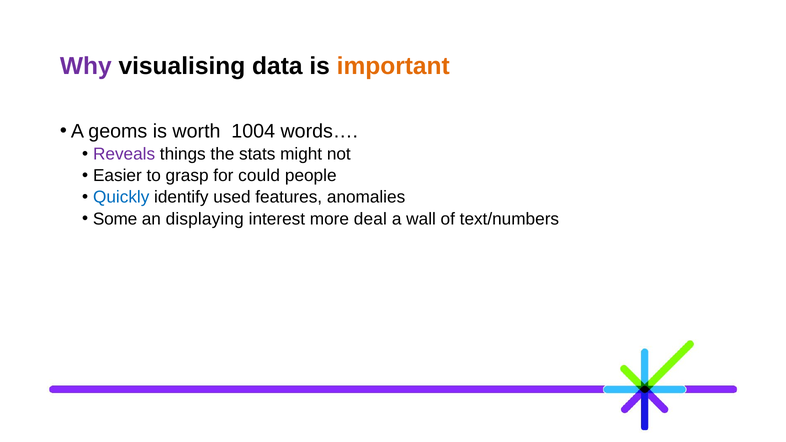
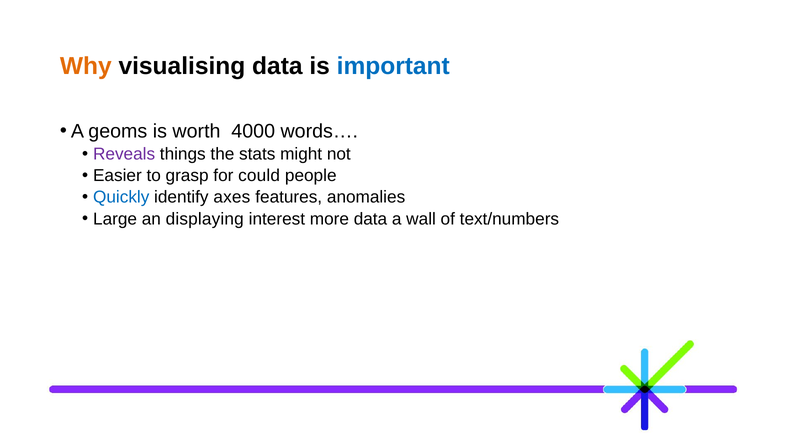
Why colour: purple -> orange
important colour: orange -> blue
1004: 1004 -> 4000
used: used -> axes
Some: Some -> Large
more deal: deal -> data
